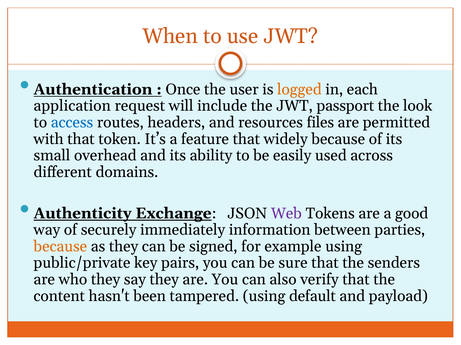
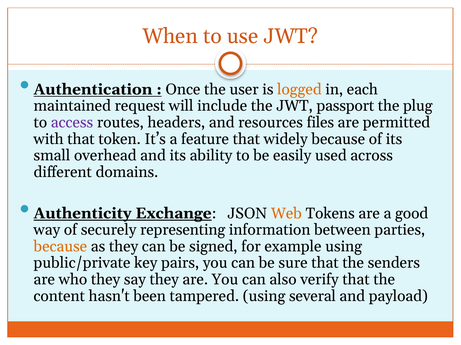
application: application -> maintained
look: look -> plug
access colour: blue -> purple
Web colour: purple -> orange
immediately: immediately -> representing
default: default -> several
